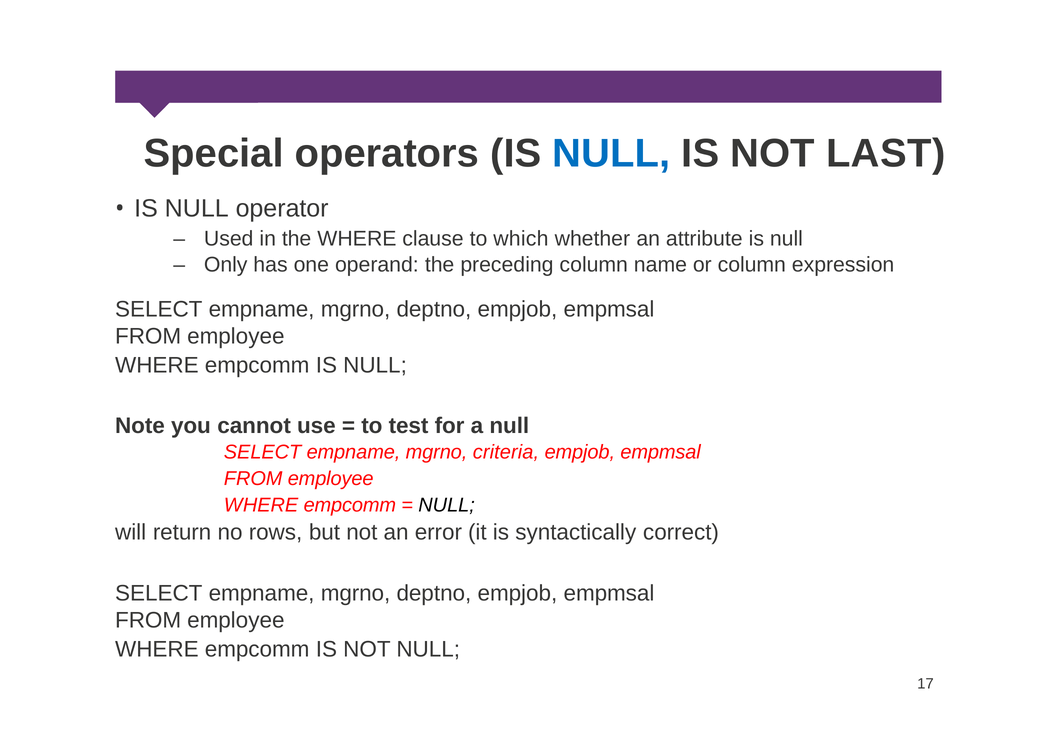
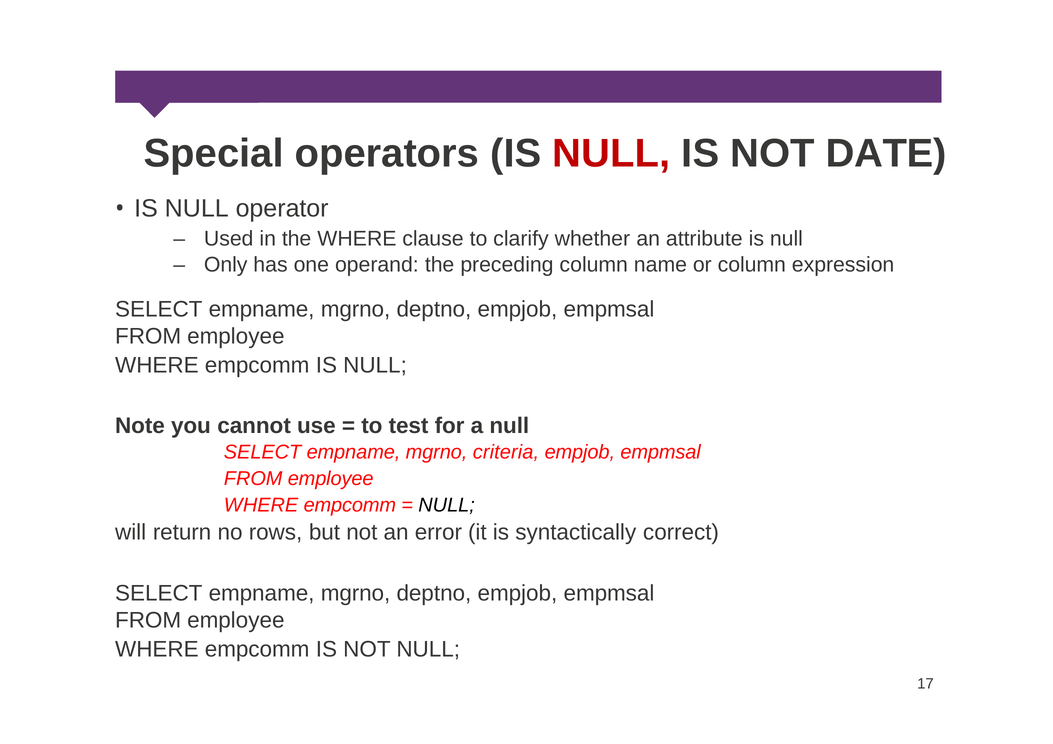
NULL at (611, 154) colour: blue -> red
LAST: LAST -> DATE
which: which -> clarify
